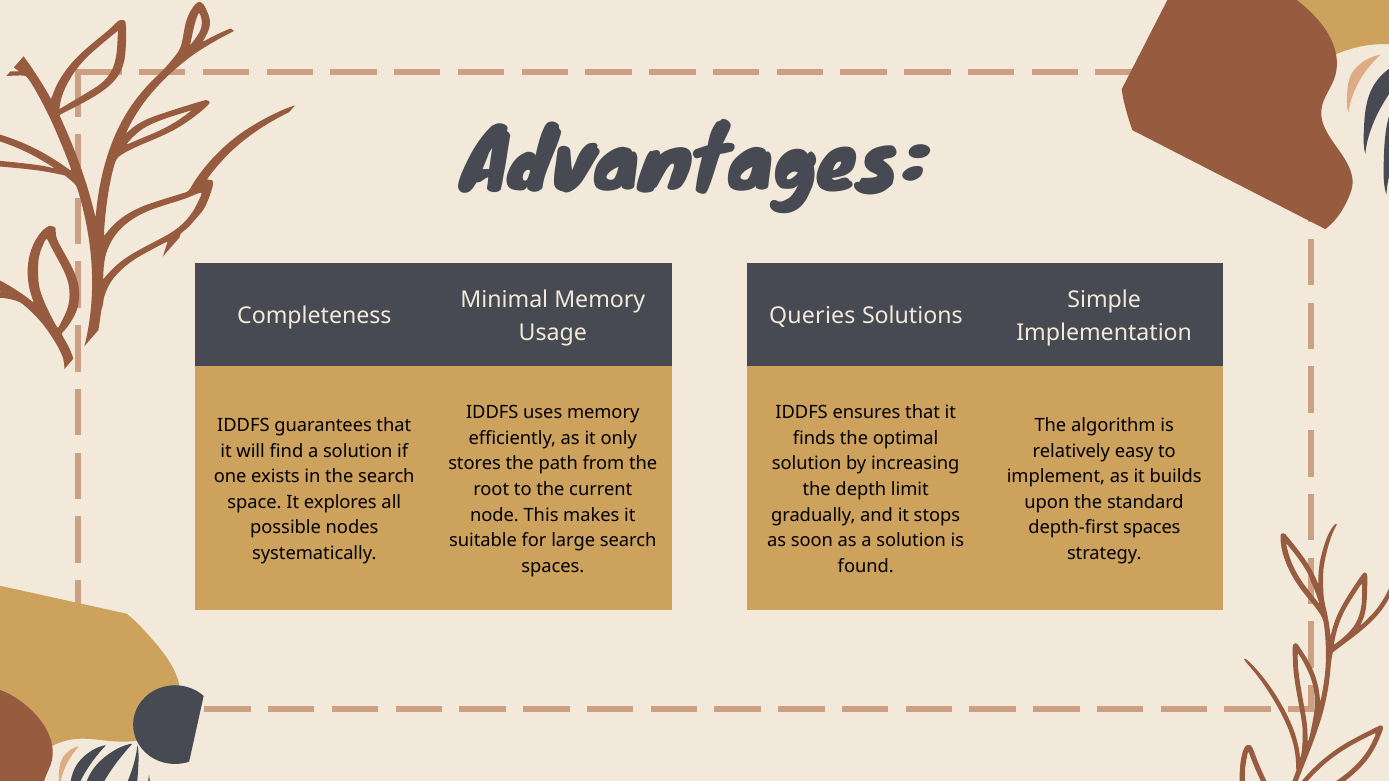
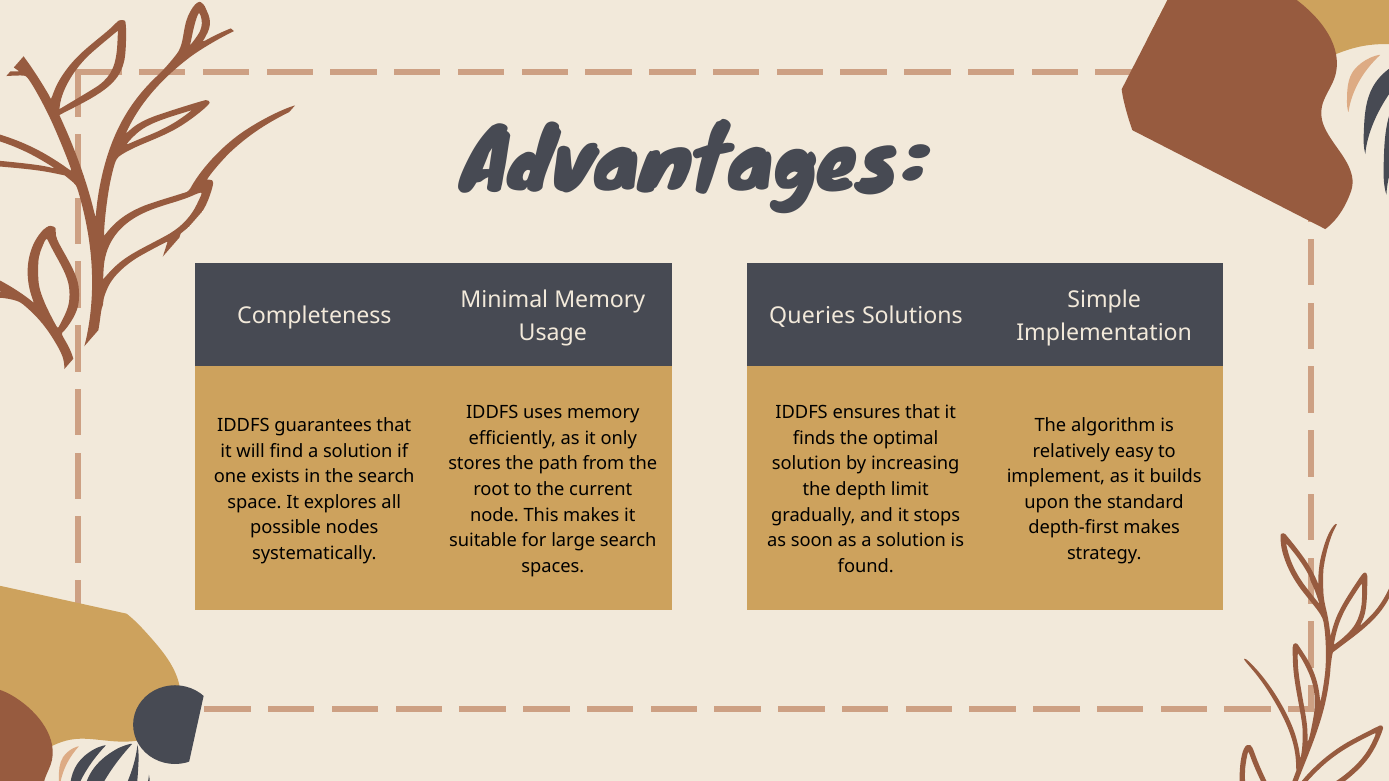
depth-first spaces: spaces -> makes
